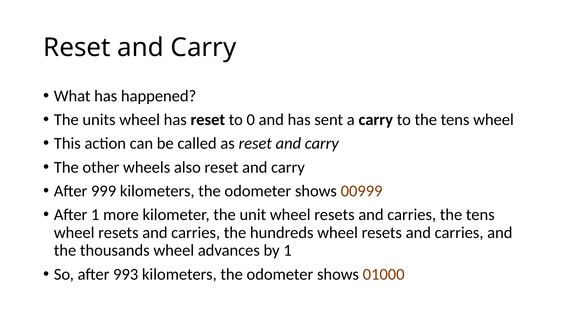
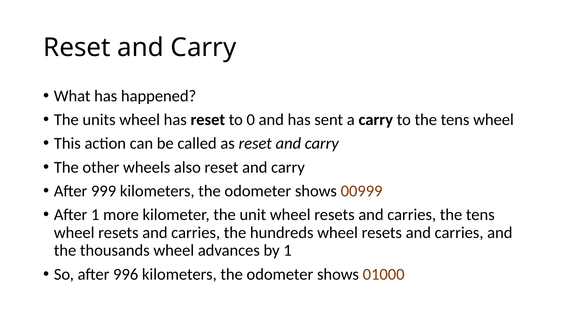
993: 993 -> 996
